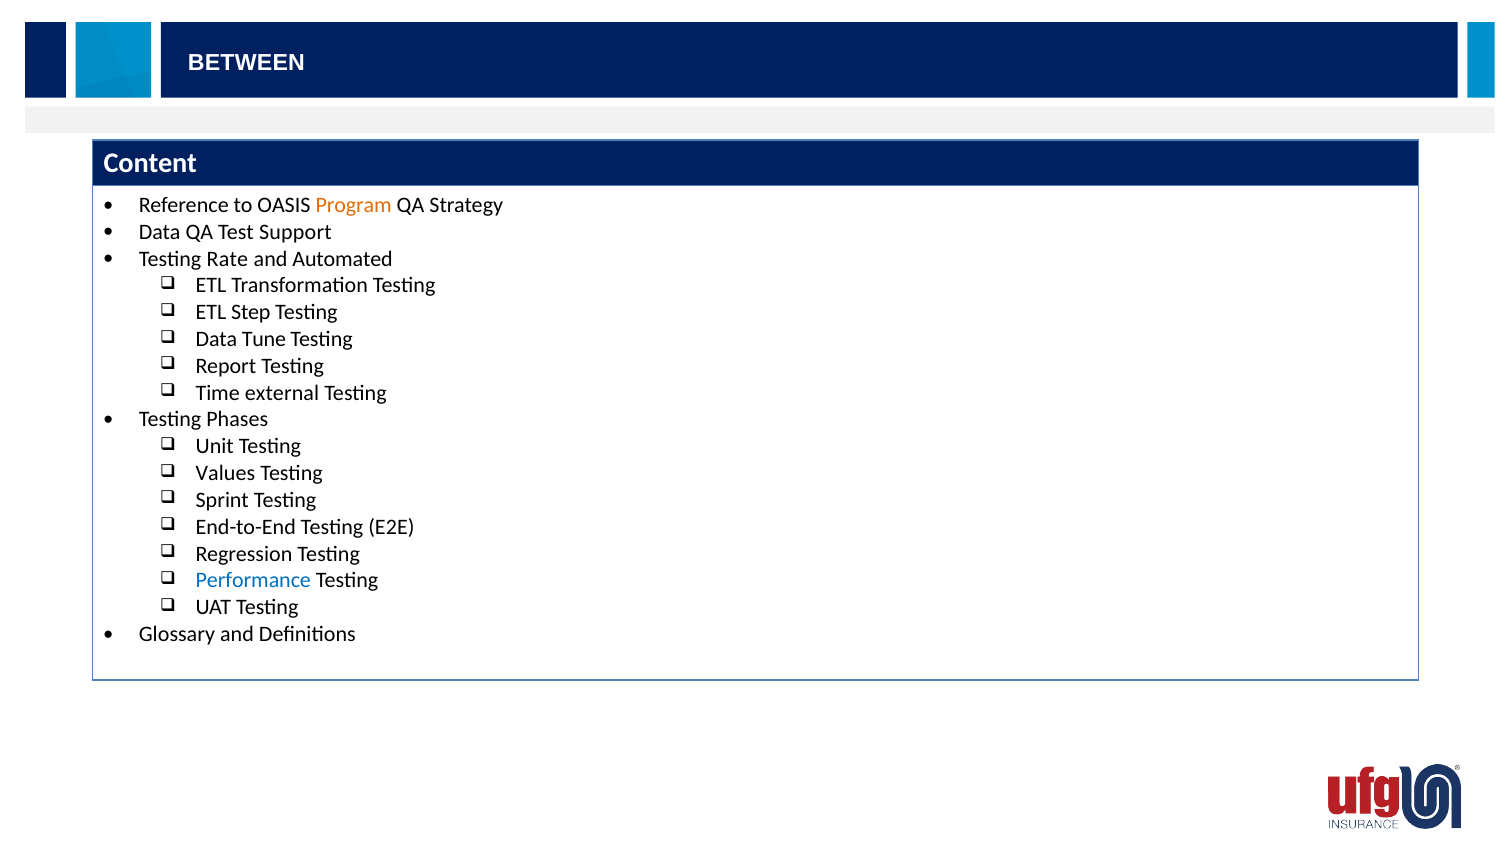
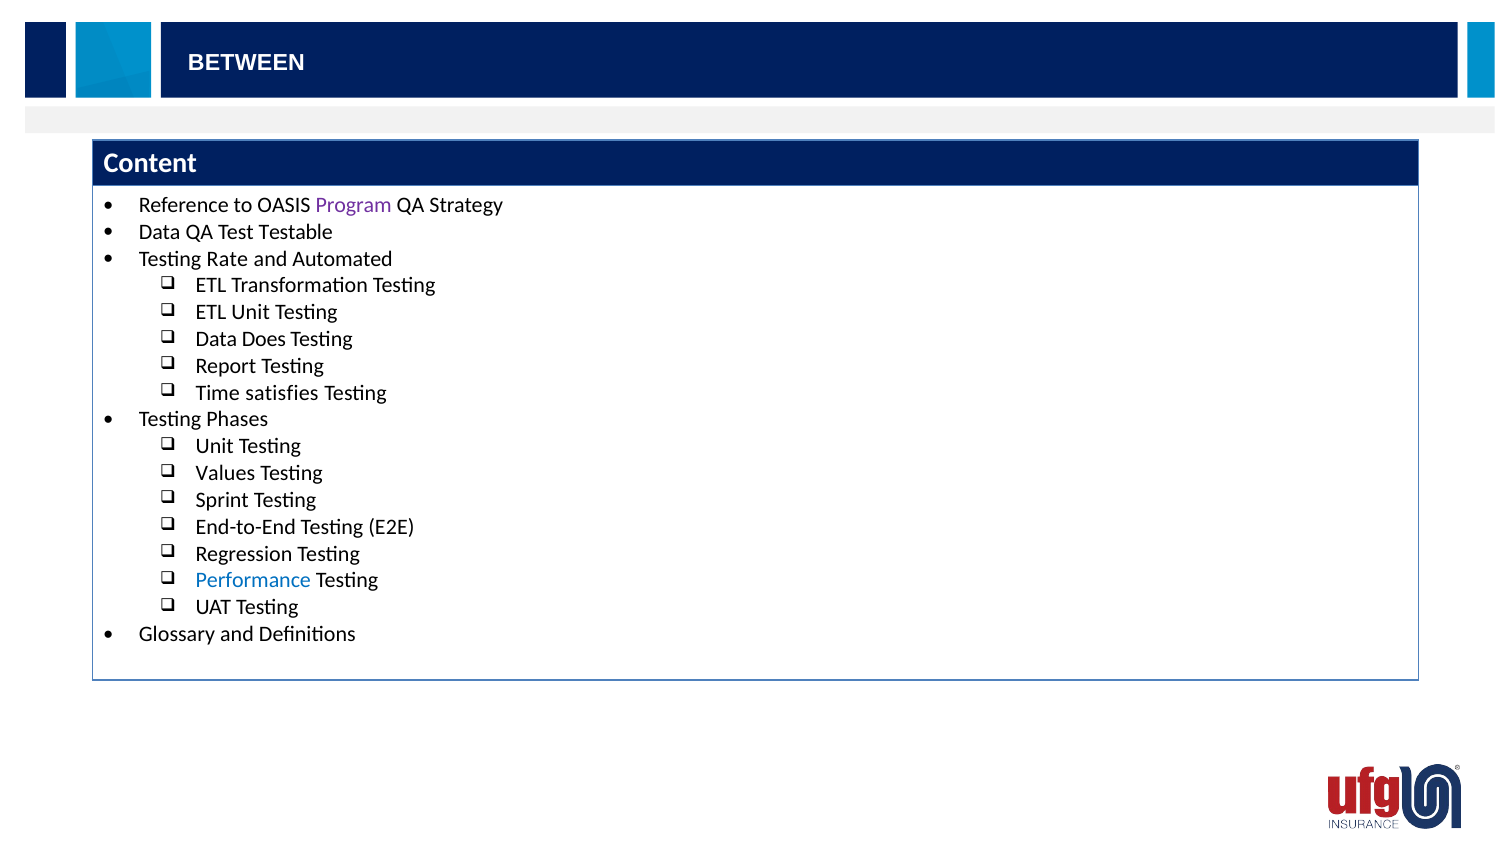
Program colour: orange -> purple
Support: Support -> Testable
ETL Step: Step -> Unit
Tune: Tune -> Does
external: external -> satisfies
